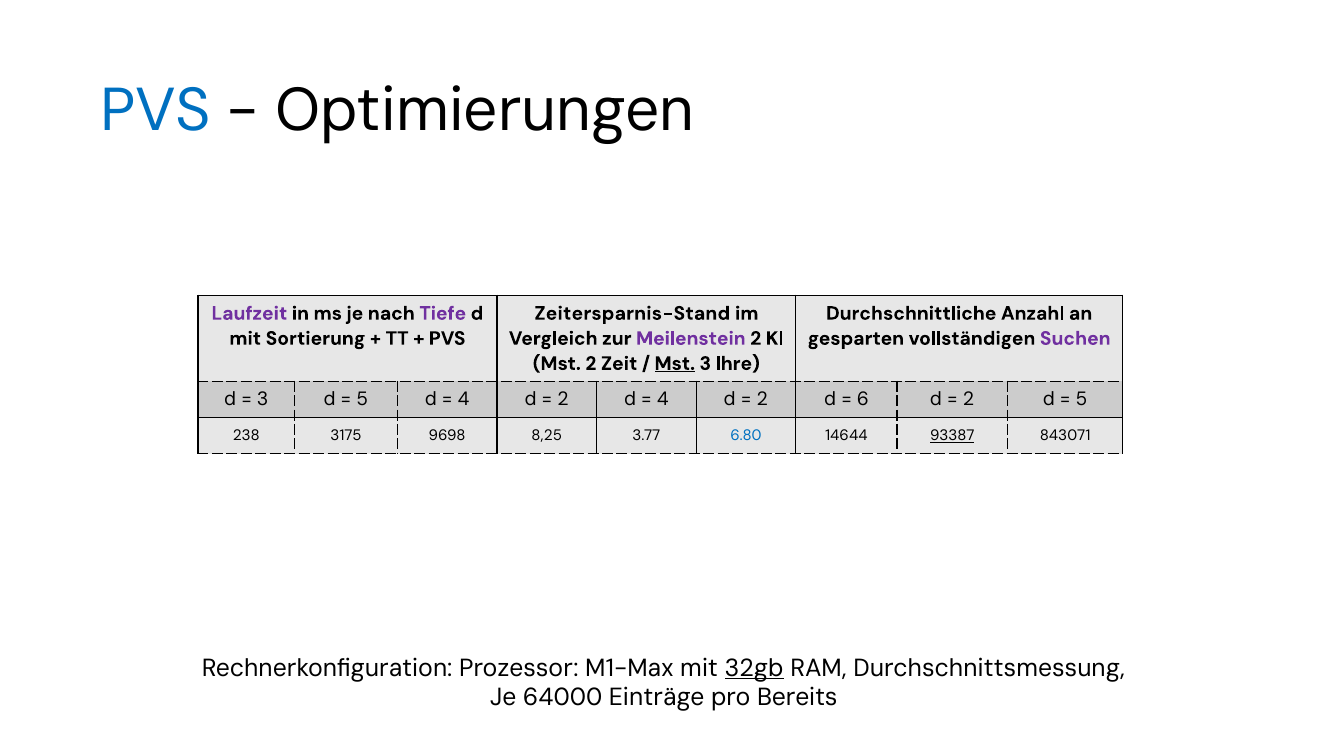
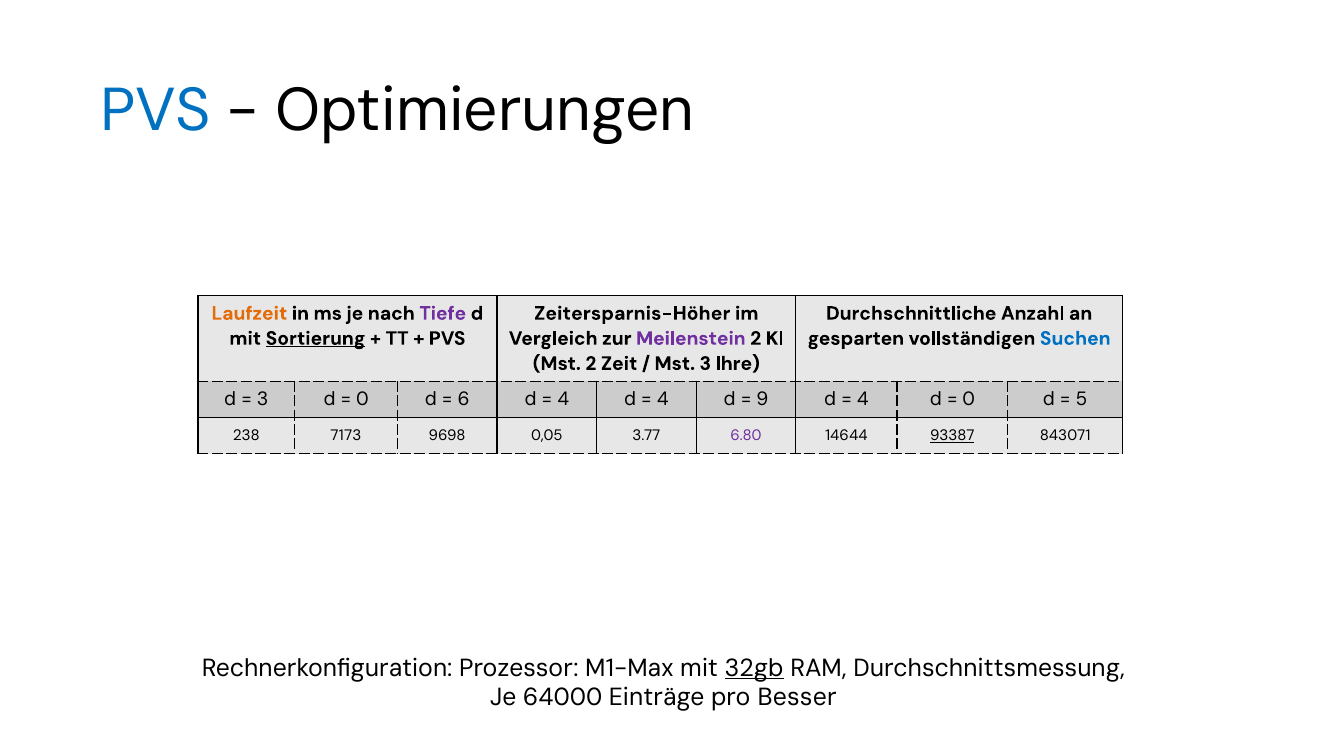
Laufzeit colour: purple -> orange
Zeitersparnis-Stand: Zeitersparnis-Stand -> Zeitersparnis-Höher
Sortierung underline: none -> present
Suchen colour: purple -> blue
Mst at (675, 363) underline: present -> none
5 at (362, 399): 5 -> 0
4 at (464, 399): 4 -> 6
2 at (563, 399): 2 -> 4
2 at (762, 399): 2 -> 9
6 at (863, 399): 6 -> 4
2 at (969, 399): 2 -> 0
3175: 3175 -> 7173
8,25: 8,25 -> 0,05
6.80 colour: blue -> purple
Bereits: Bereits -> Besser
